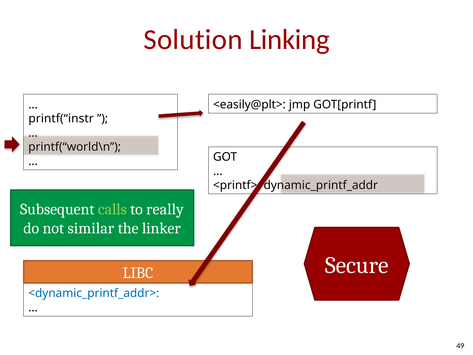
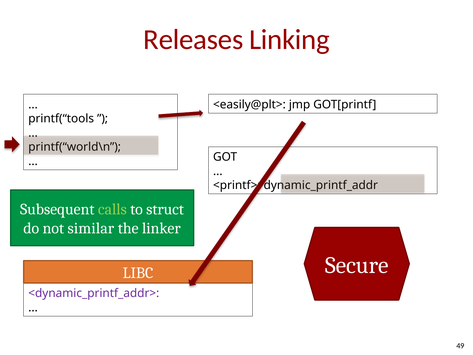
Solution: Solution -> Releases
printf(“instr: printf(“instr -> printf(“tools
really: really -> struct
<dynamic_printf_addr> colour: blue -> purple
